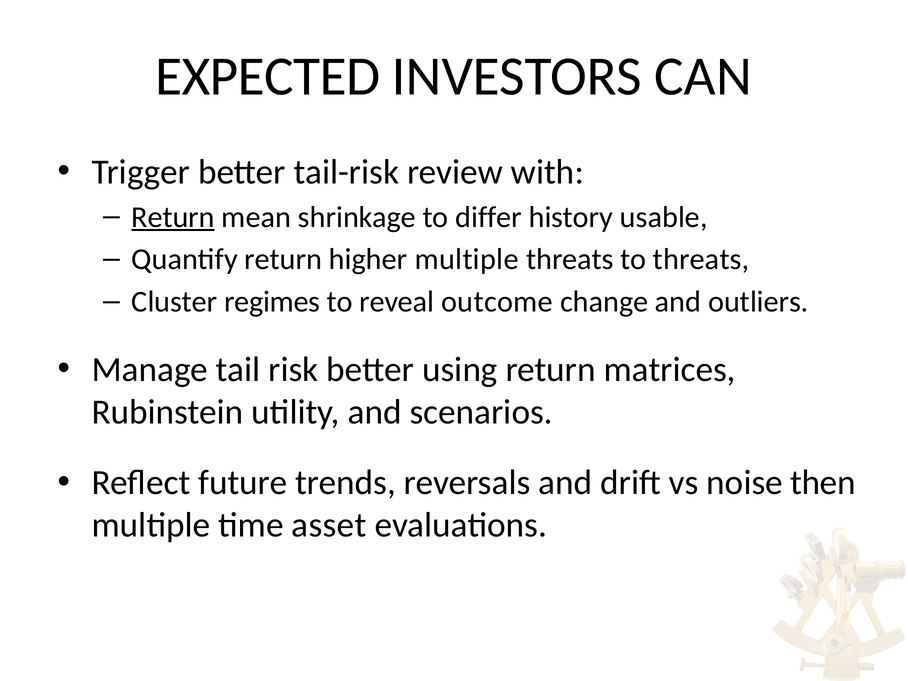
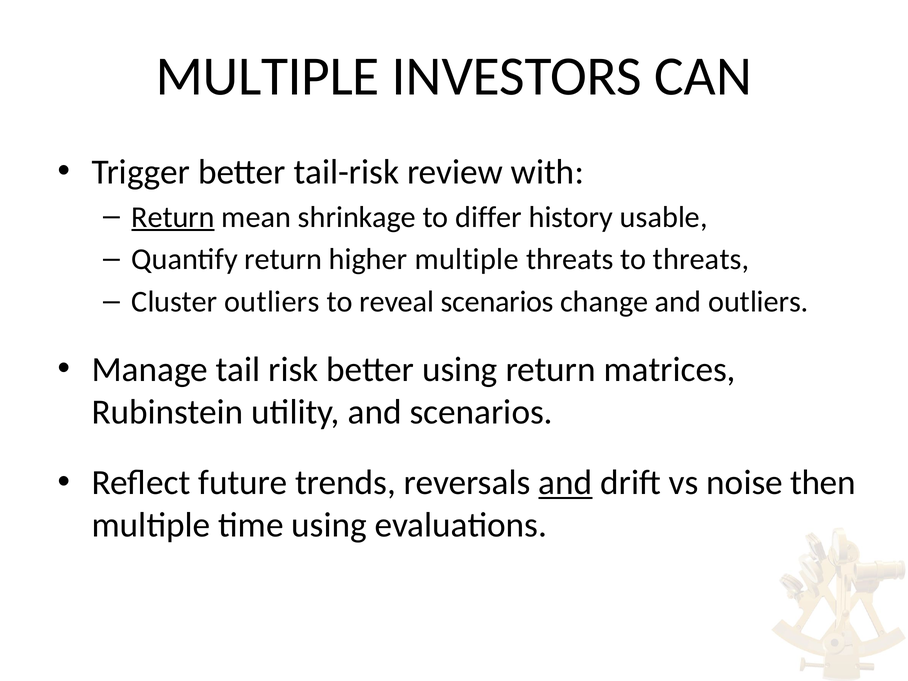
EXPECTED at (268, 77): EXPECTED -> MULTIPLE
Cluster regimes: regimes -> outliers
reveal outcome: outcome -> scenarios
and at (565, 483) underline: none -> present
time asset: asset -> using
